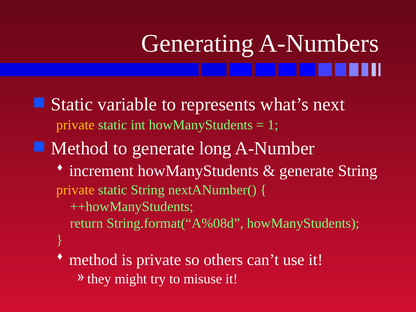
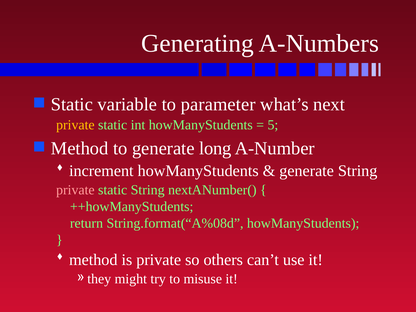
represents: represents -> parameter
1: 1 -> 5
private at (75, 190) colour: yellow -> pink
